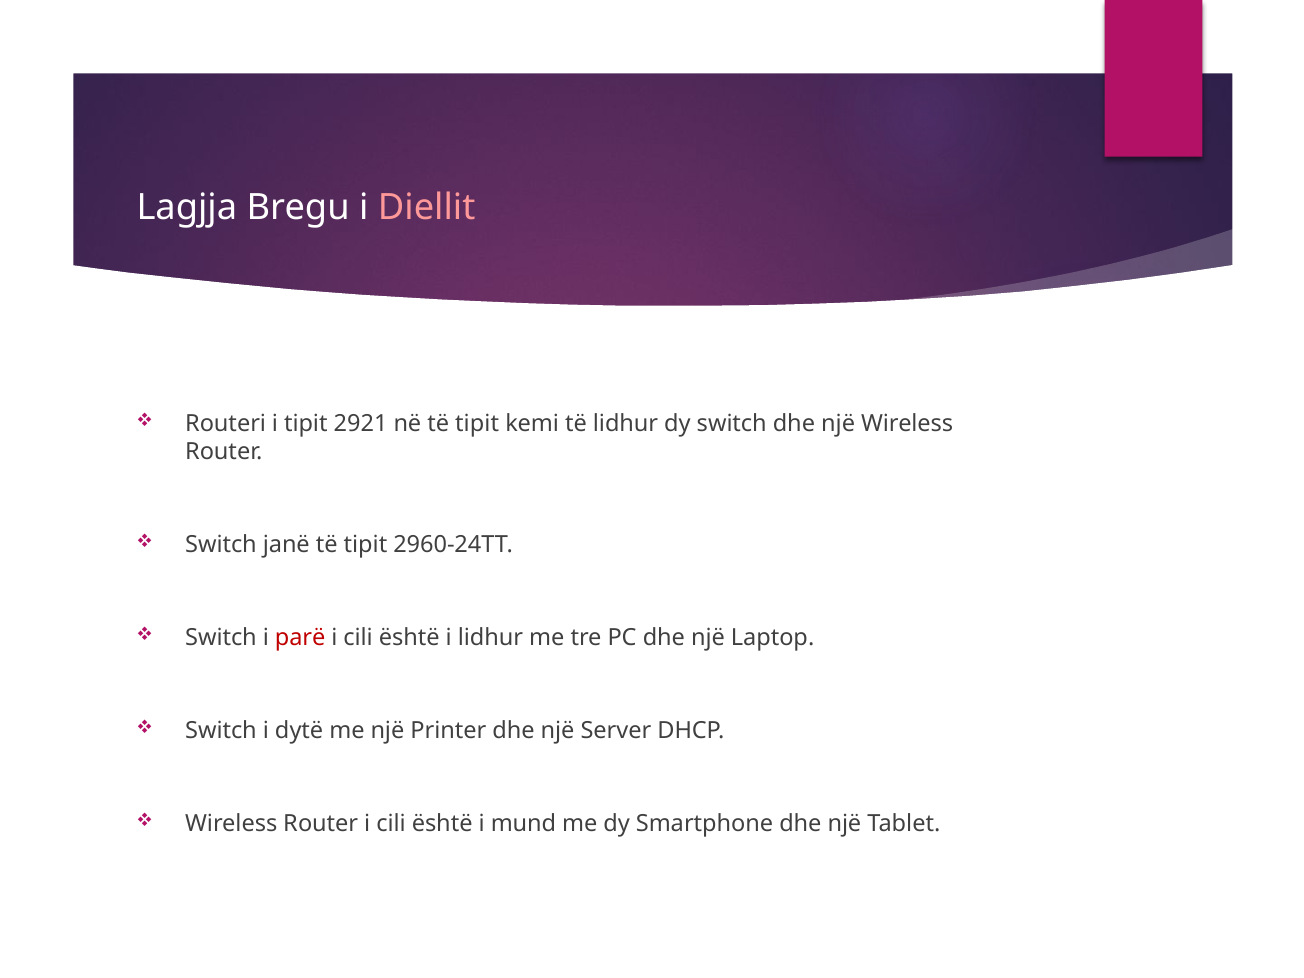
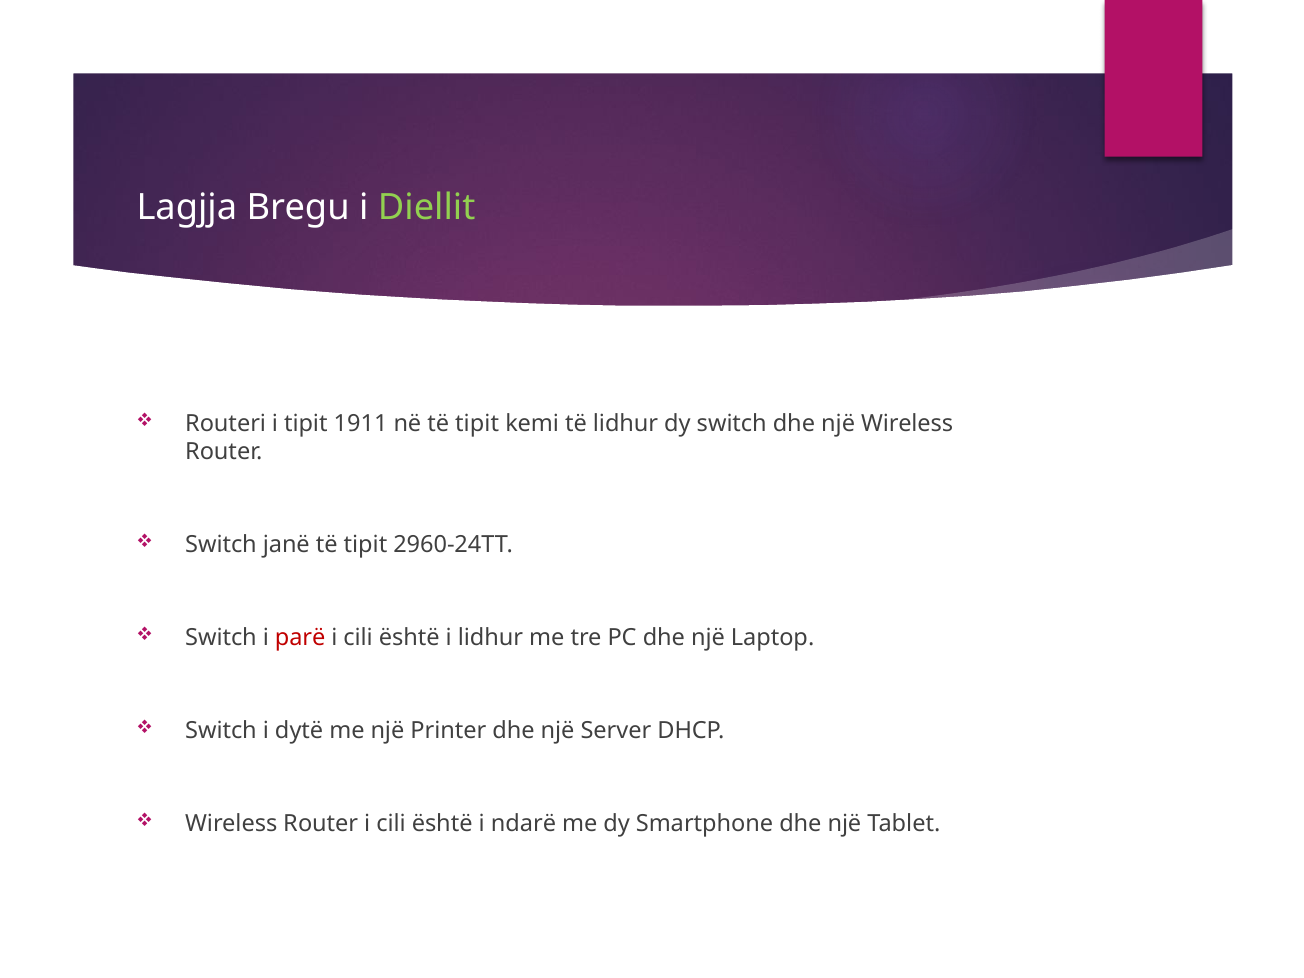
Diellit colour: pink -> light green
2921: 2921 -> 1911
mund: mund -> ndarë
